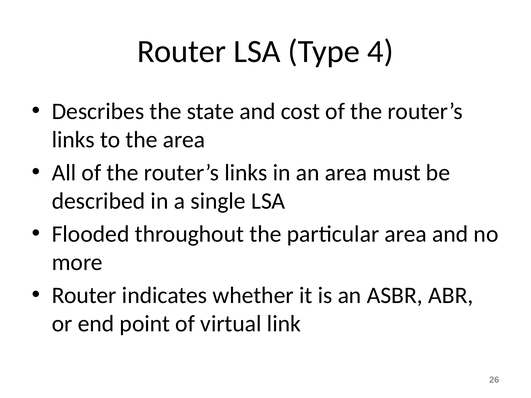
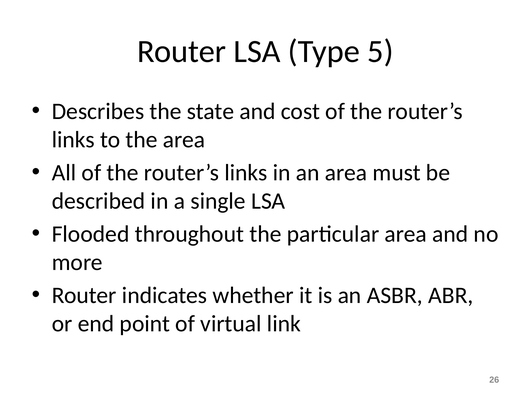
4: 4 -> 5
